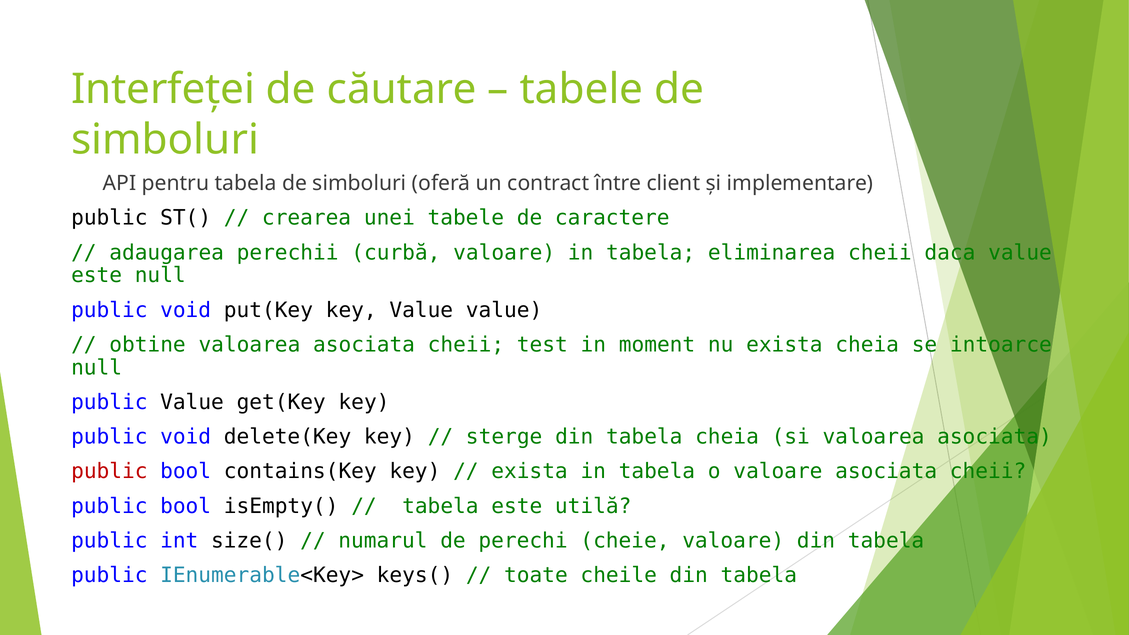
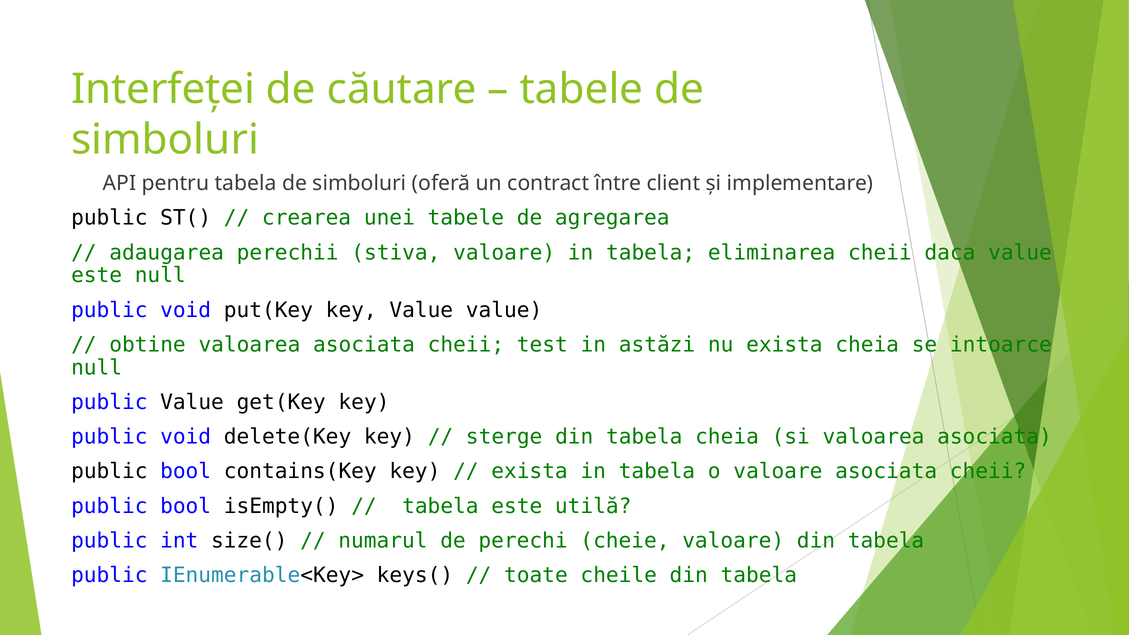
caractere: caractere -> agregarea
curbă: curbă -> stiva
moment: moment -> astăzi
public at (109, 472) colour: red -> black
